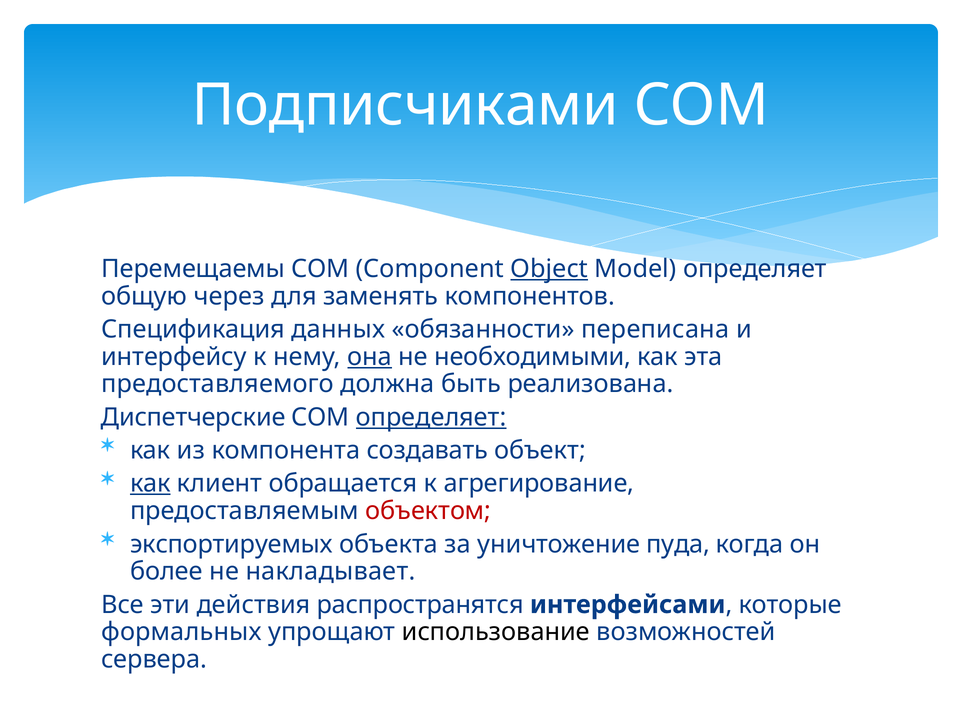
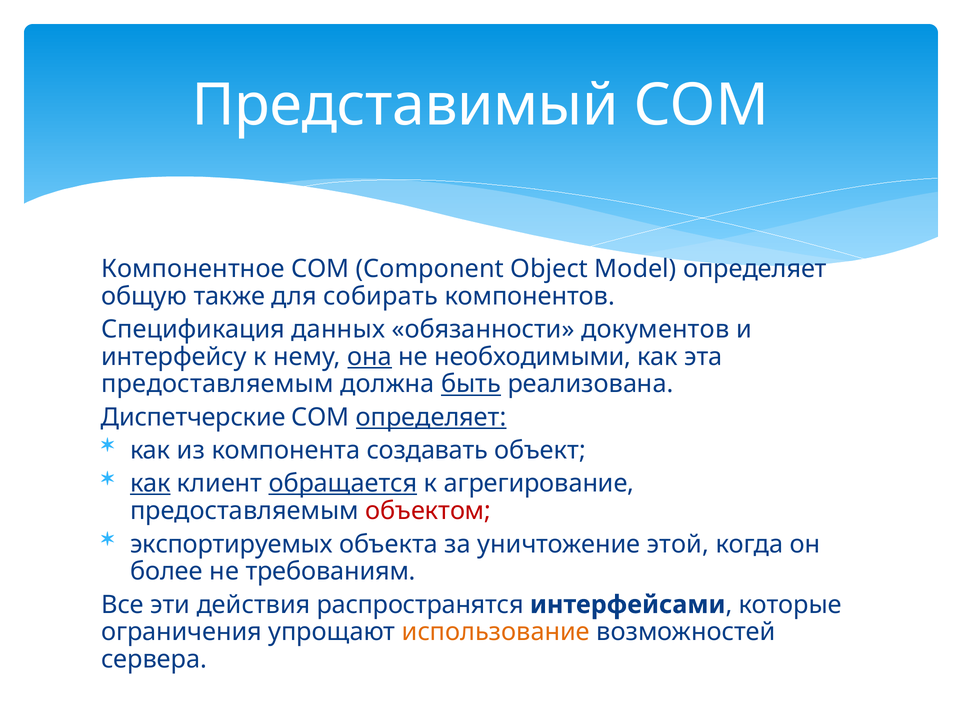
Подписчиками: Подписчиками -> Представимый
Перемещаемы: Перемещаемы -> Компонентное
Object underline: present -> none
через: через -> также
заменять: заменять -> собирать
переписана: переписана -> документов
предоставляемого at (218, 384): предоставляемого -> предоставляемым
быть underline: none -> present
обращается underline: none -> present
пуда: пуда -> этой
накладывает: накладывает -> требованиям
формальных: формальных -> ограничения
использование colour: black -> orange
